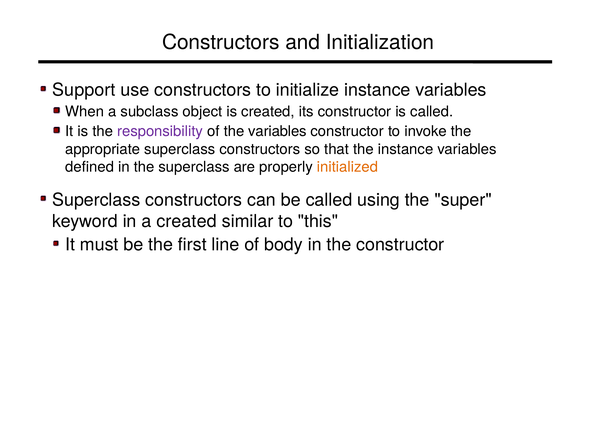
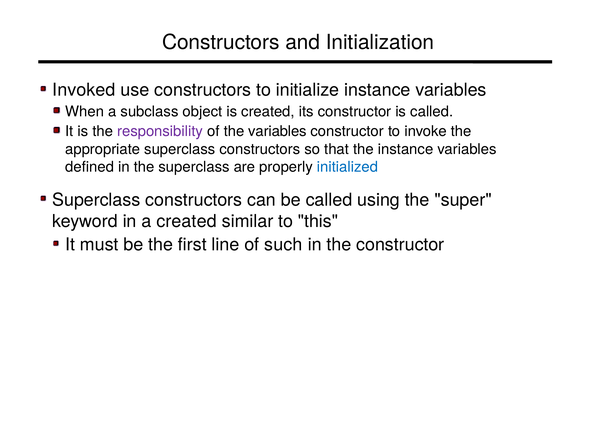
Support: Support -> Invoked
initialized colour: orange -> blue
body: body -> such
